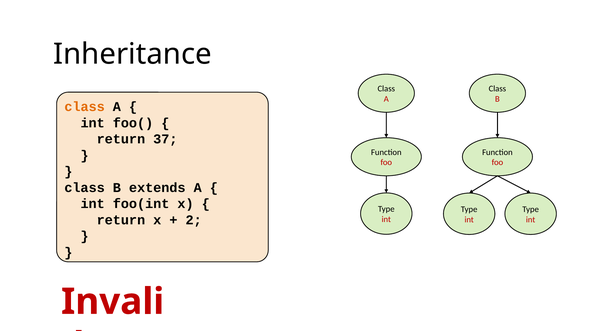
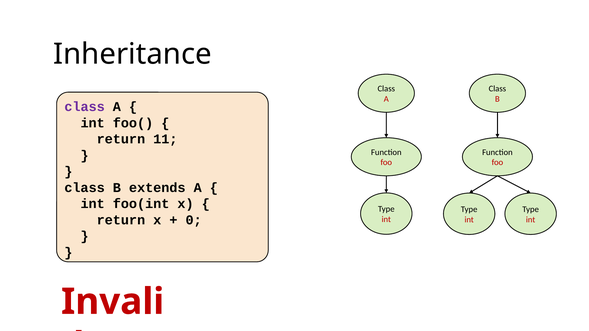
class at (85, 107) colour: orange -> purple
37: 37 -> 11
2: 2 -> 0
